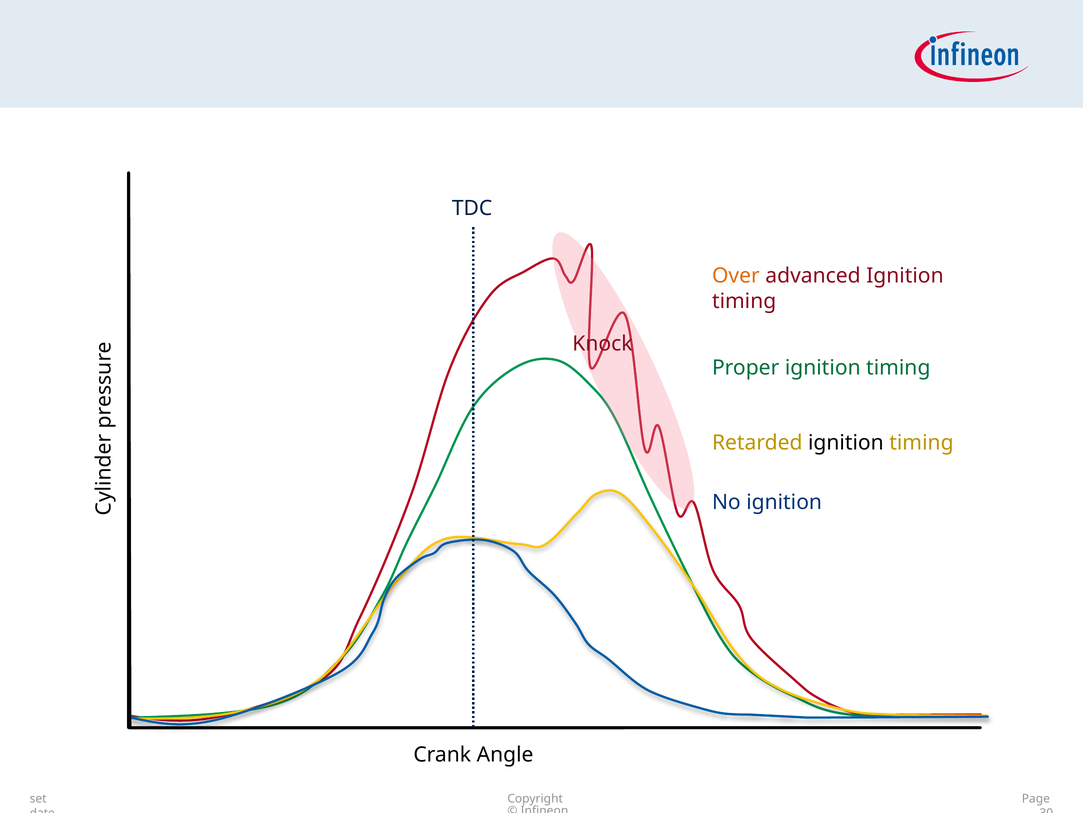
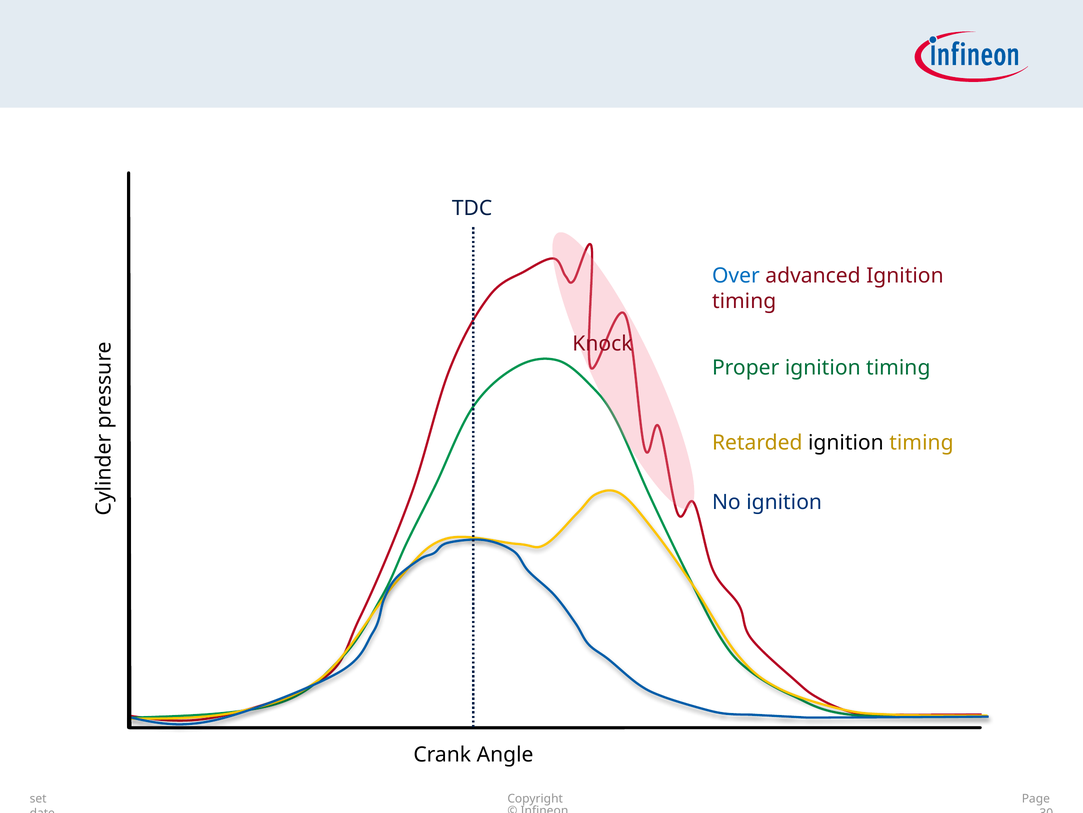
Over colour: orange -> blue
